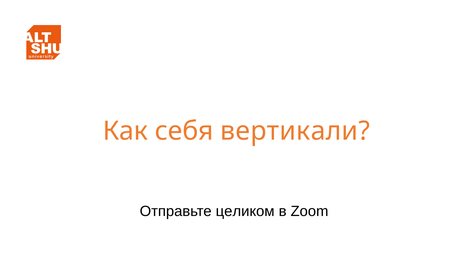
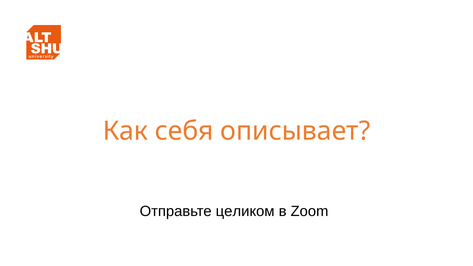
вертикали: вертикали -> описывает
